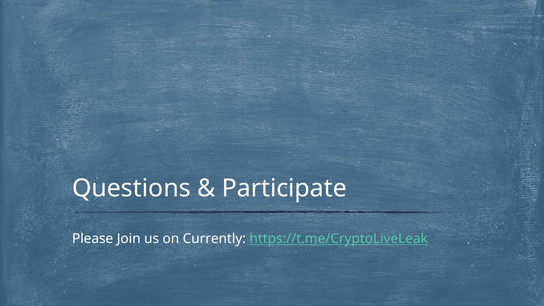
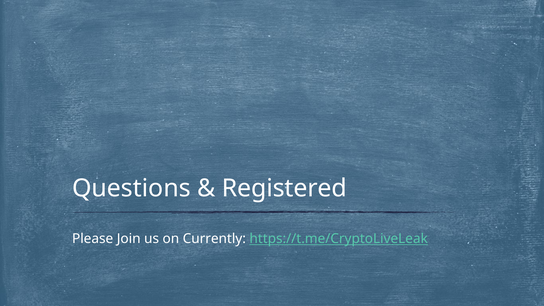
Participate: Participate -> Registered
